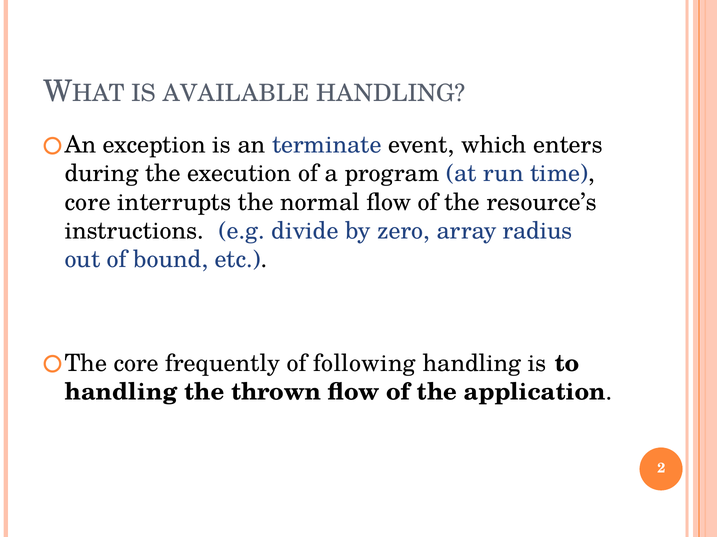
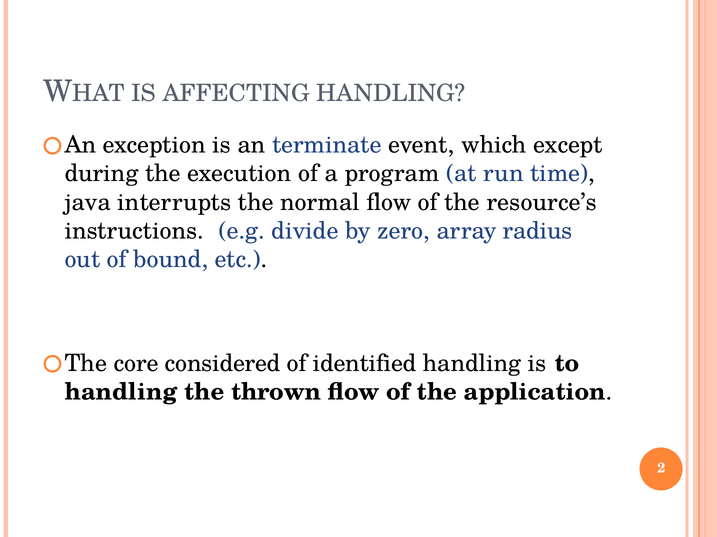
AVAILABLE: AVAILABLE -> AFFECTING
enters: enters -> except
core at (88, 202): core -> java
frequently: frequently -> considered
following: following -> identified
